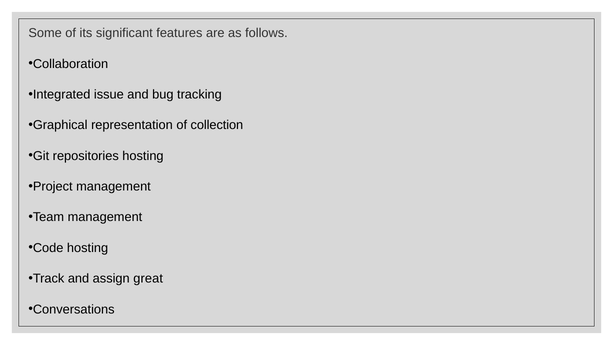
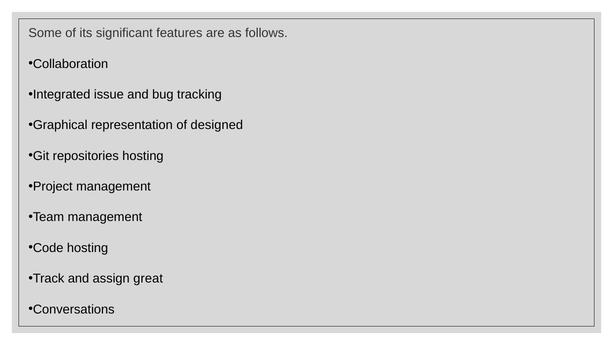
collection: collection -> designed
